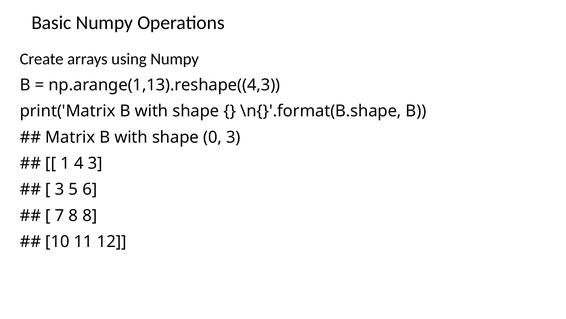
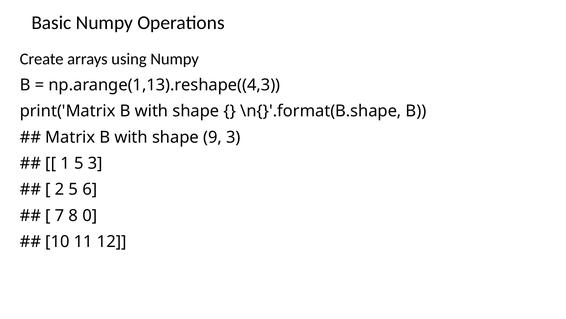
0: 0 -> 9
1 4: 4 -> 5
3 at (60, 189): 3 -> 2
8 8: 8 -> 0
